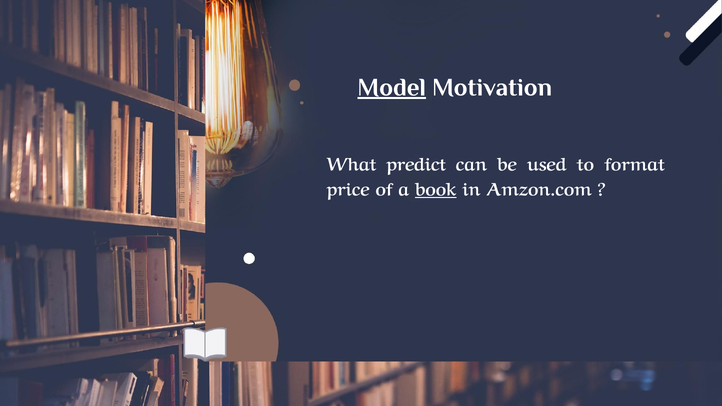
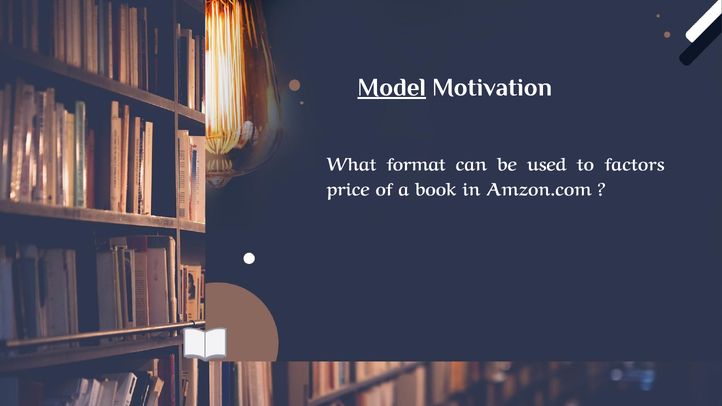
predict: predict -> format
format: format -> factors
book underline: present -> none
